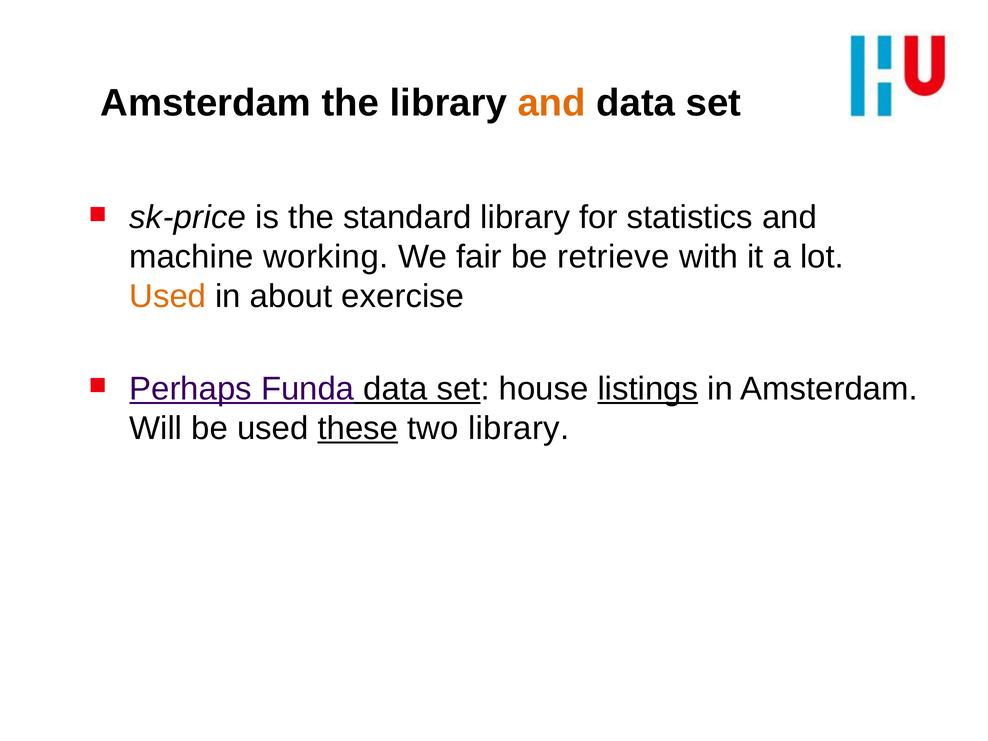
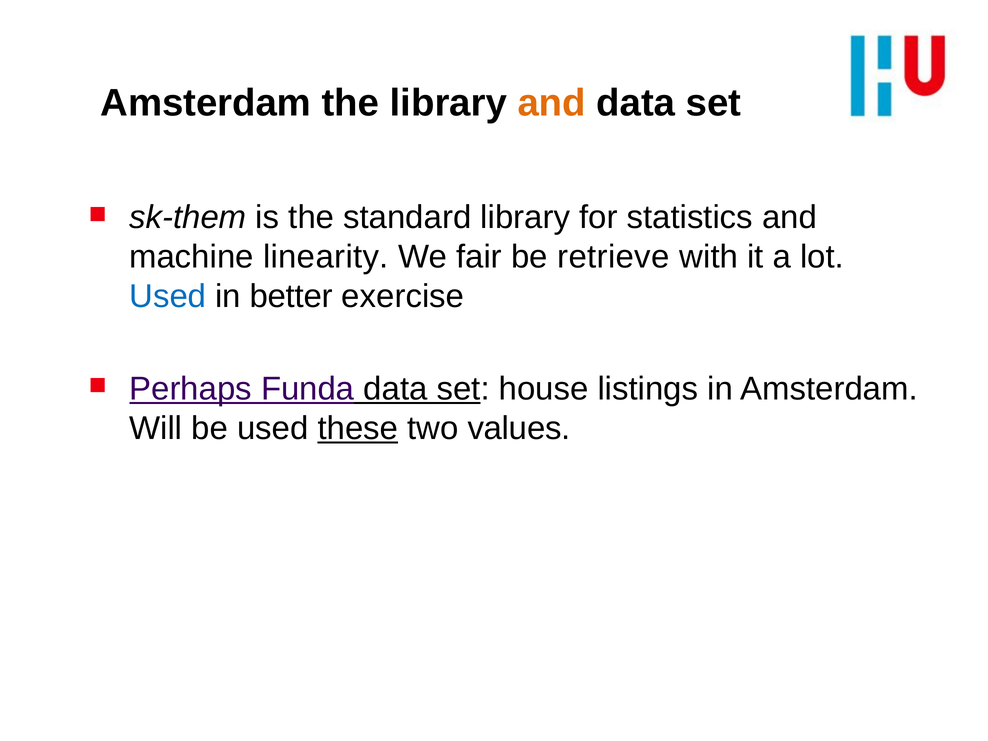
sk-price: sk-price -> sk-them
working: working -> linearity
Used at (168, 296) colour: orange -> blue
about: about -> better
listings underline: present -> none
two library: library -> values
